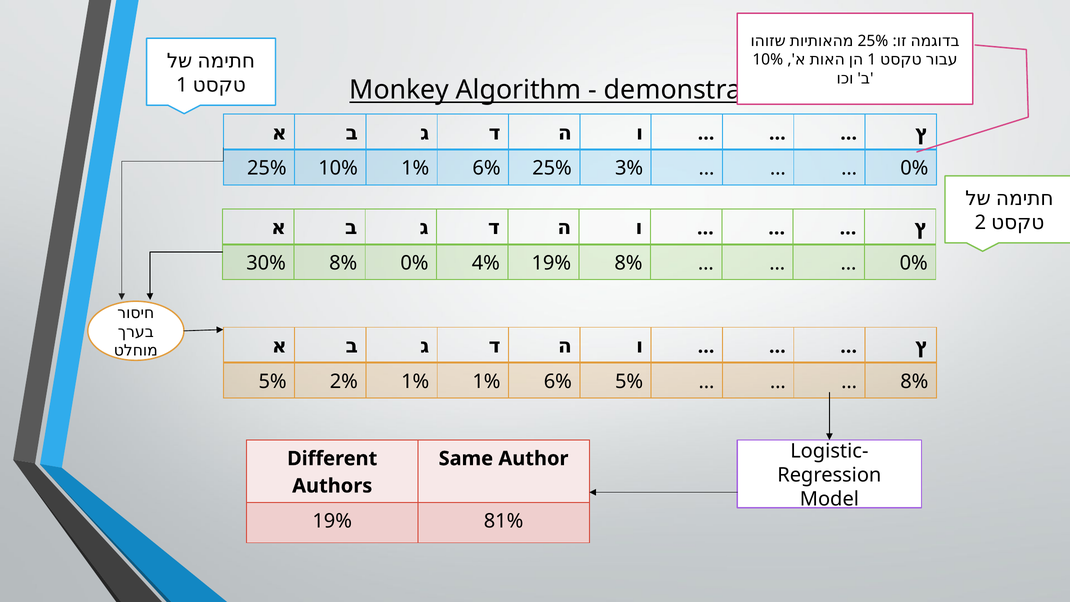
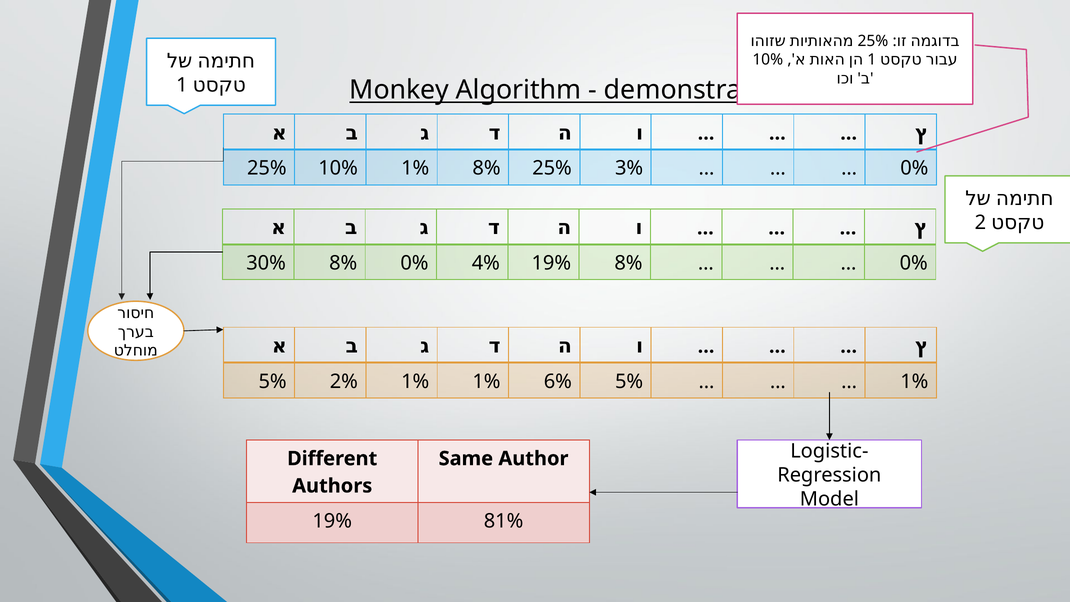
10% 1% 6%: 6% -> 8%
8% at (914, 381): 8% -> 1%
